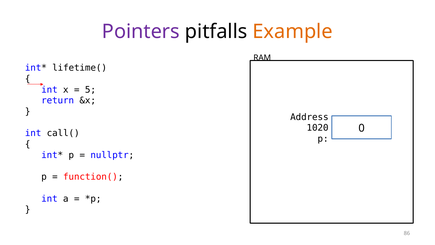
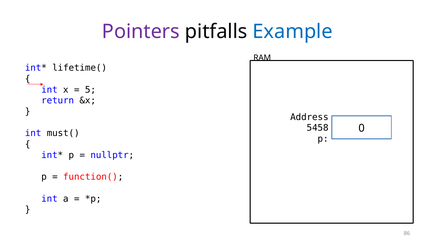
Example colour: orange -> blue
1020: 1020 -> 5458
call(: call( -> must(
